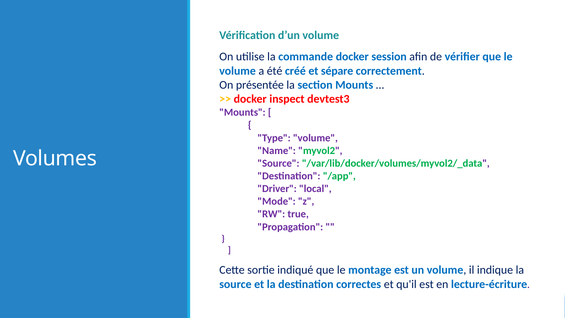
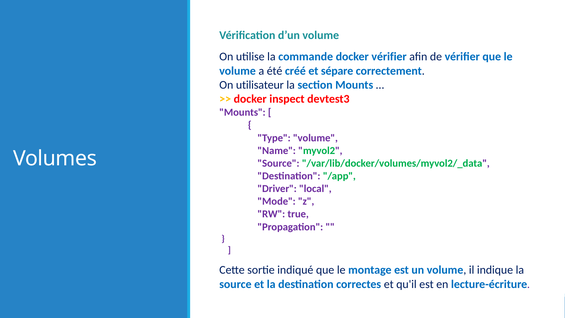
docker session: session -> vérifier
présentée: présentée -> utilisateur
